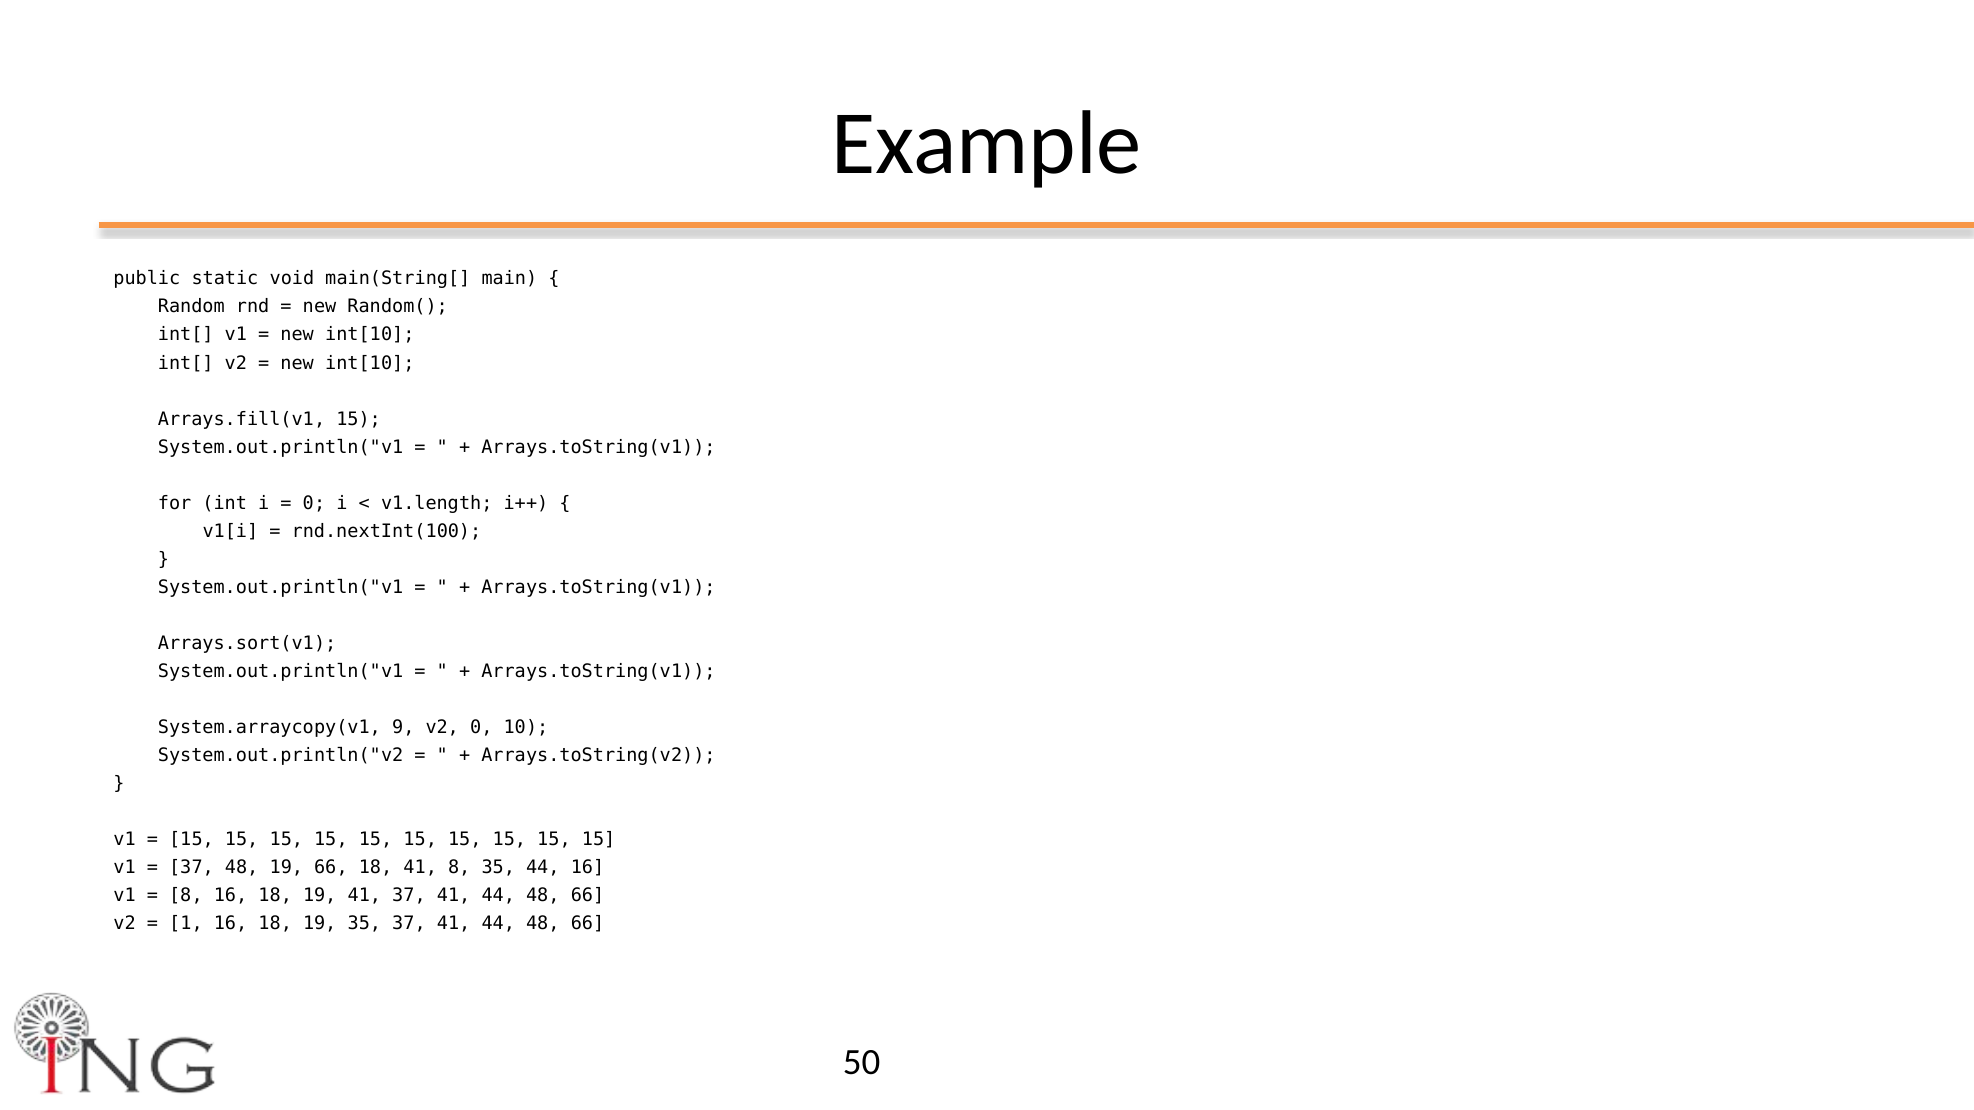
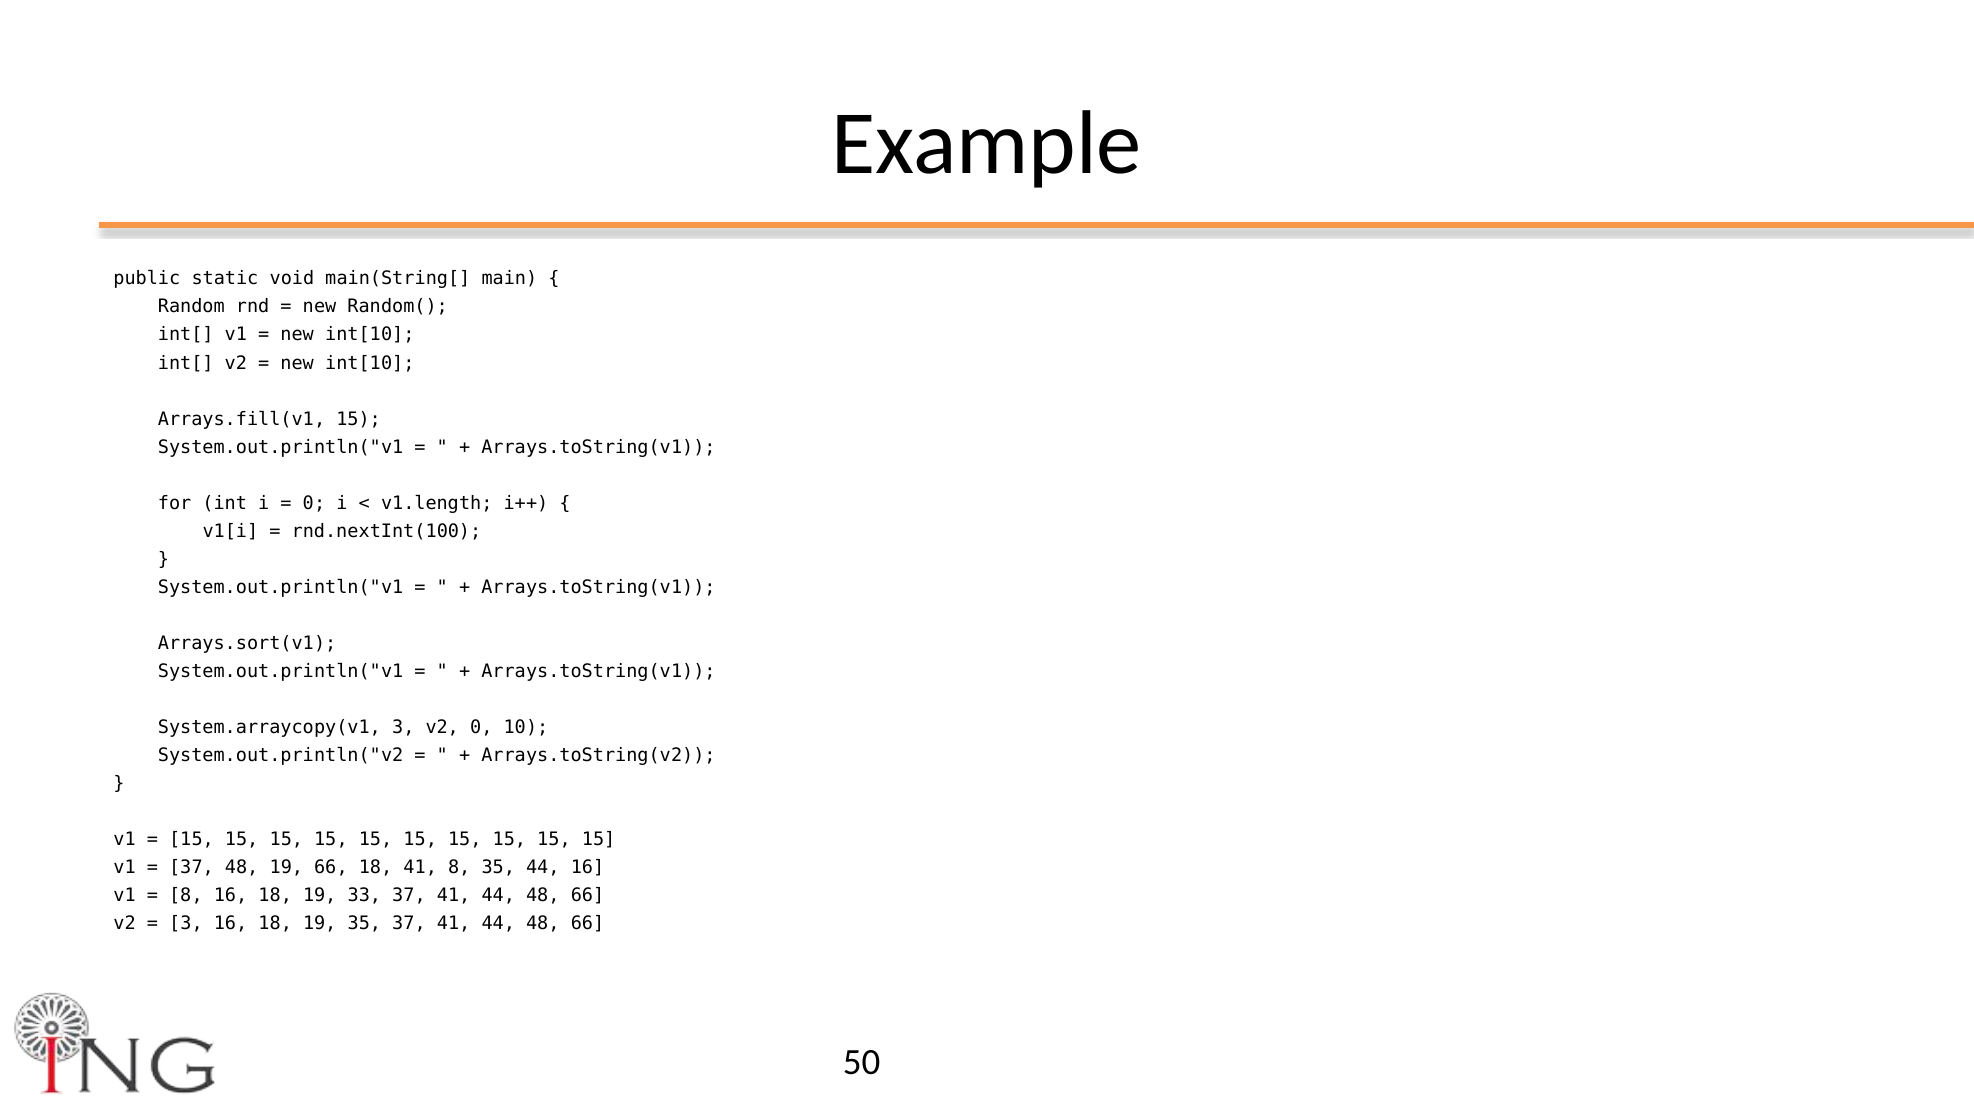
System.arraycopy(v1 9: 9 -> 3
19 41: 41 -> 33
1 at (186, 924): 1 -> 3
